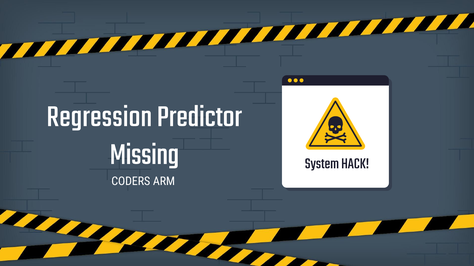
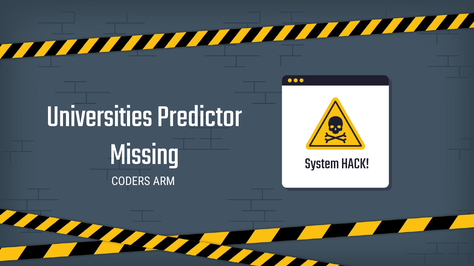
Regression: Regression -> Universities
